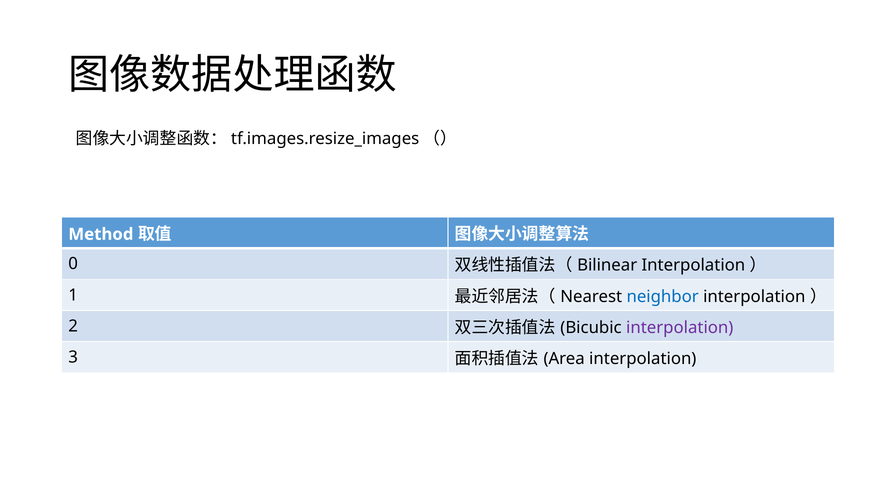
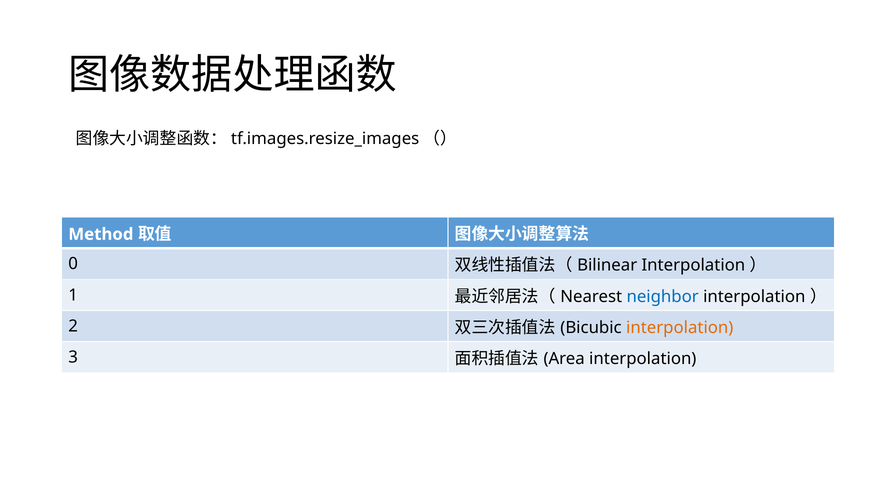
interpolation at (680, 328) colour: purple -> orange
